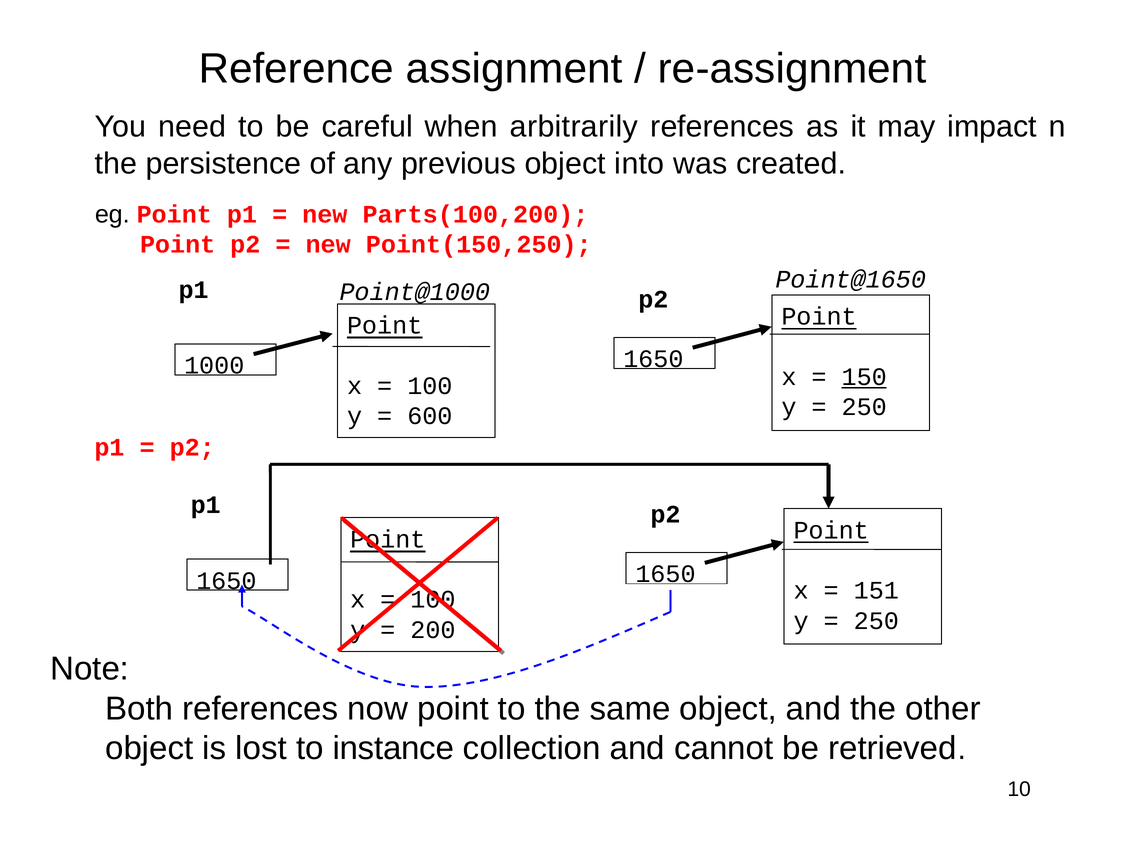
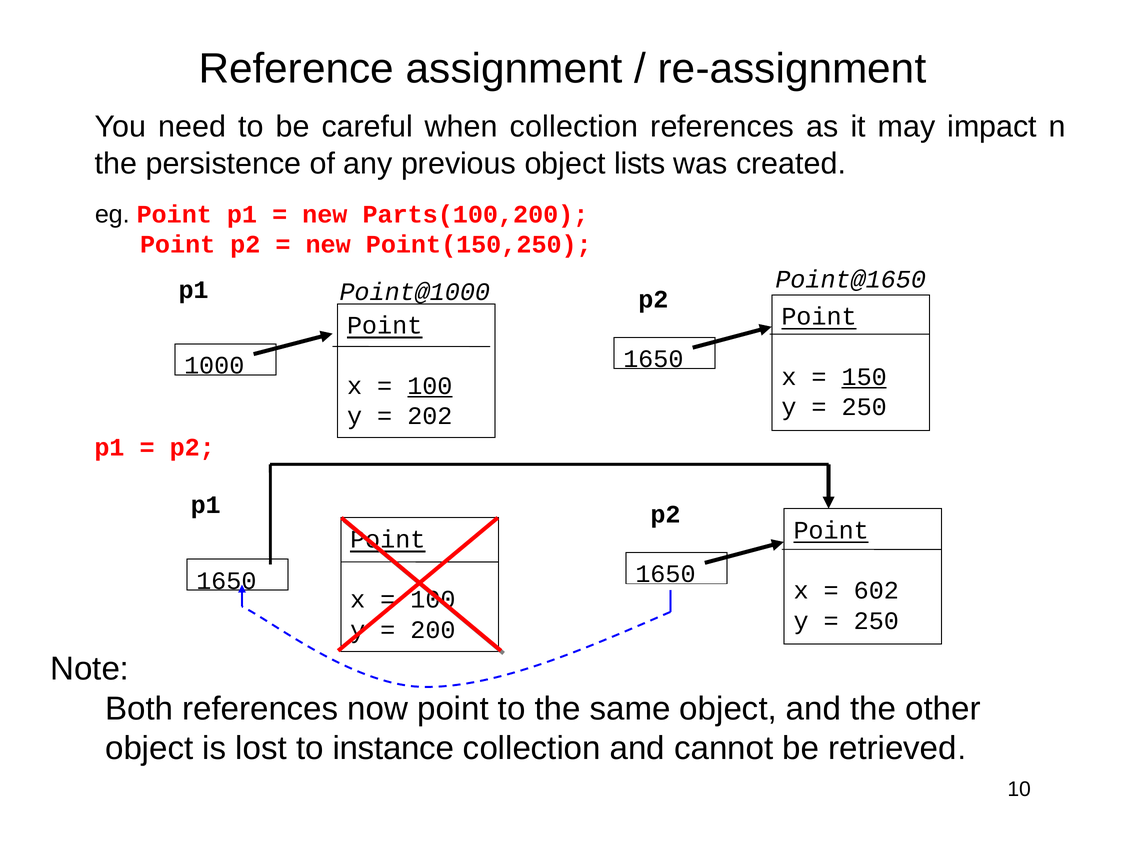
when arbitrarily: arbitrarily -> collection
into: into -> lists
100 at (430, 386) underline: none -> present
600: 600 -> 202
151: 151 -> 602
